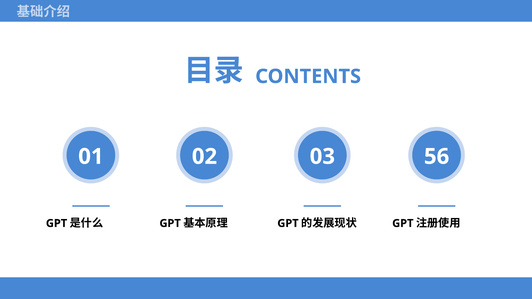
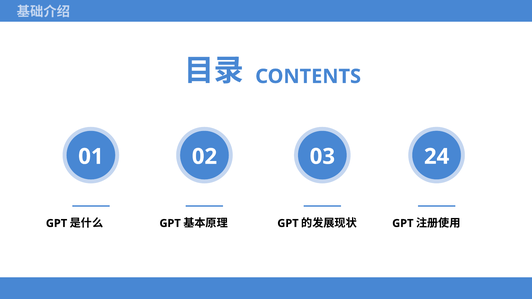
56: 56 -> 24
